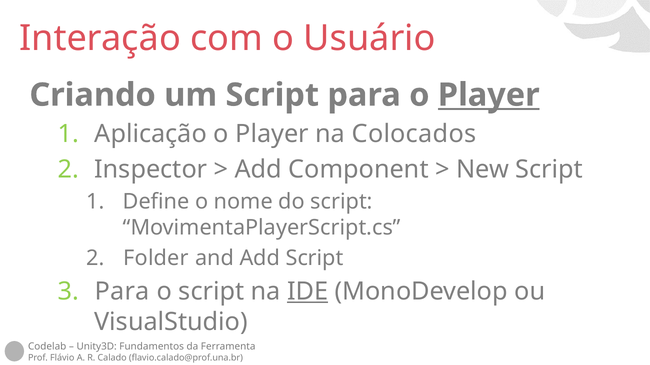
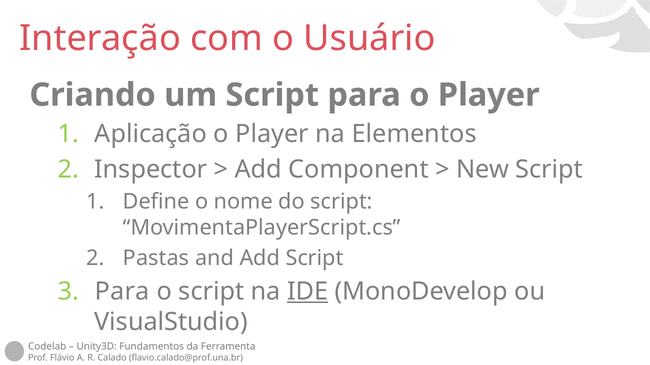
Player at (489, 95) underline: present -> none
Colocados: Colocados -> Elementos
Folder: Folder -> Pastas
